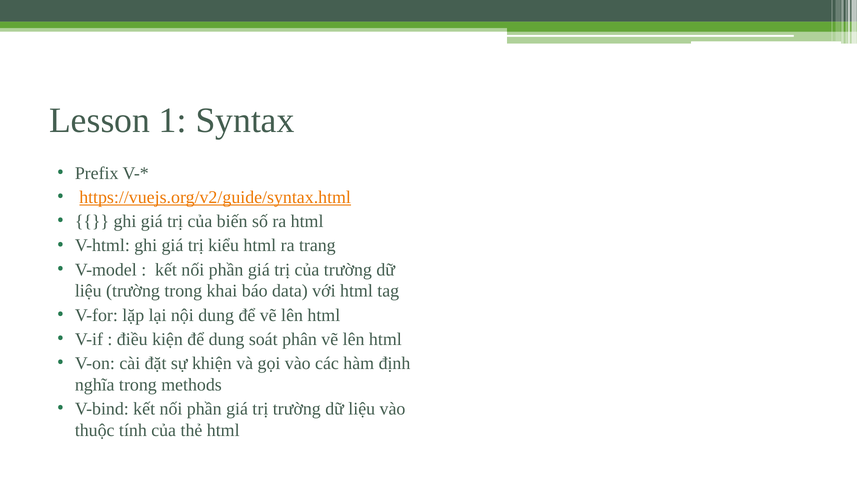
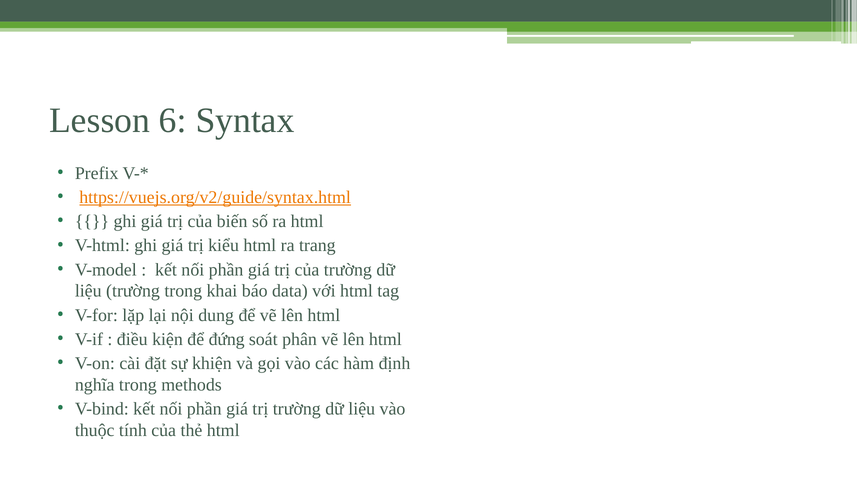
1: 1 -> 6
để dung: dung -> đứng
